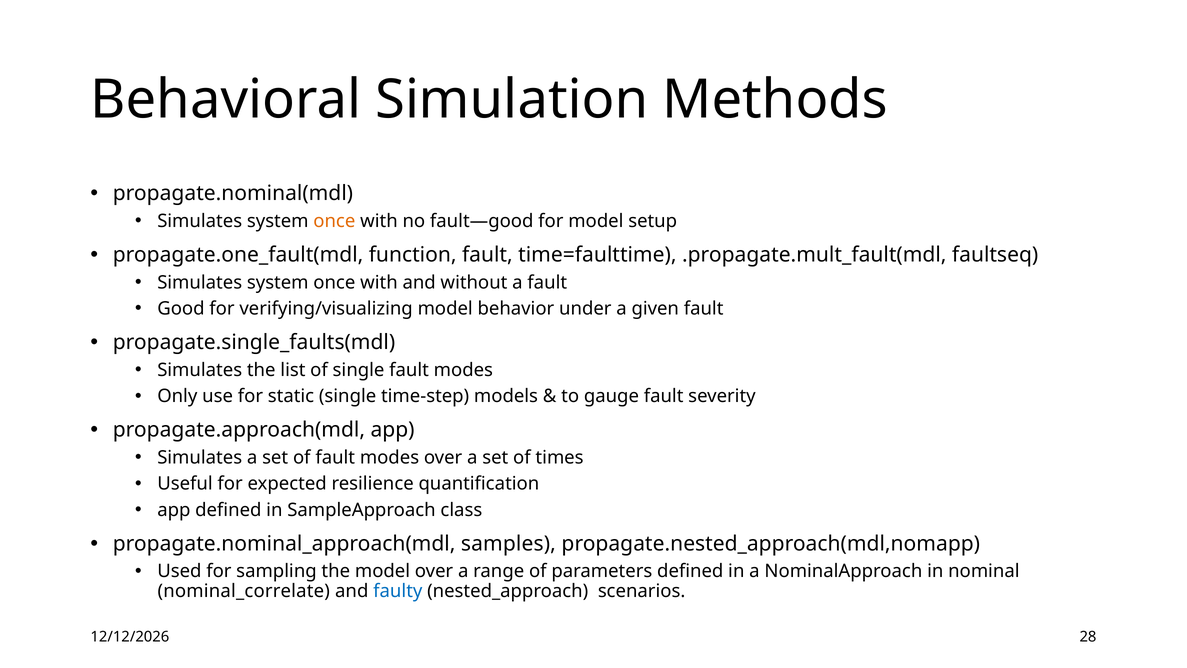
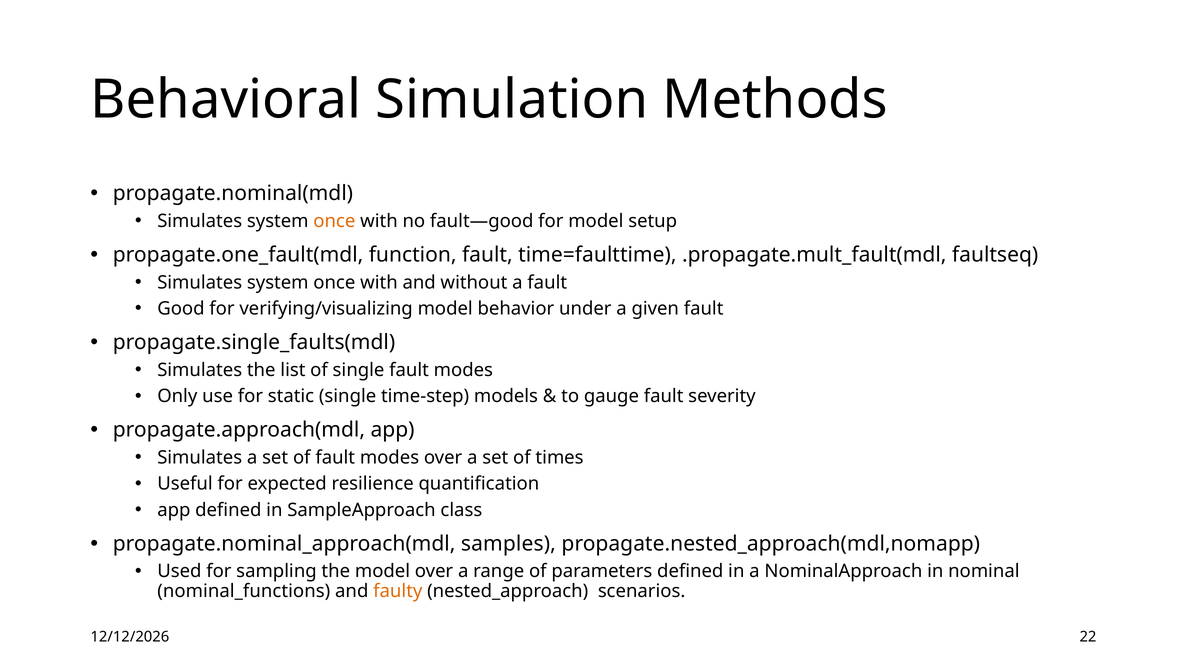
nominal_correlate: nominal_correlate -> nominal_functions
faulty colour: blue -> orange
28: 28 -> 22
